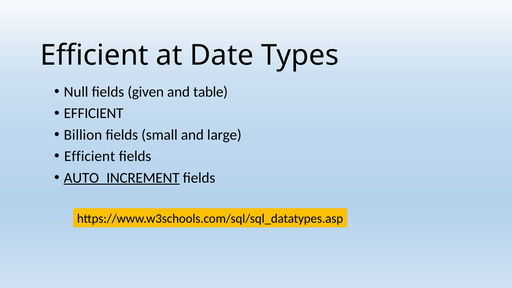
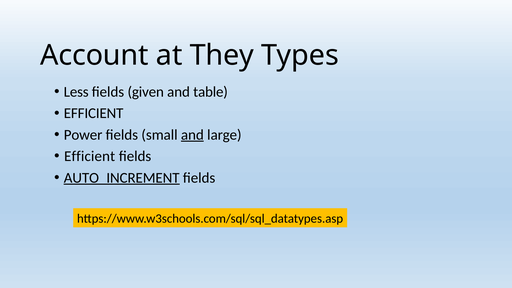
Efficient at (94, 55): Efficient -> Account
Date: Date -> They
Null: Null -> Less
Billion: Billion -> Power
and at (192, 135) underline: none -> present
